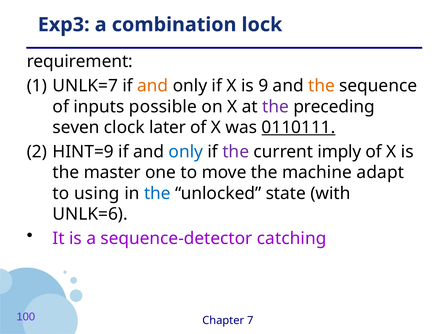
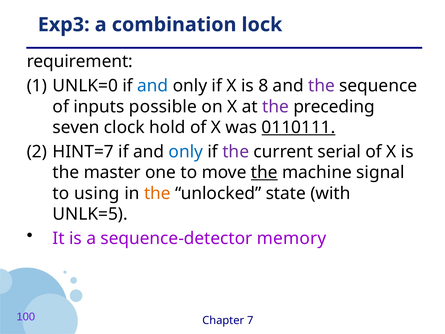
UNLK=7: UNLK=7 -> UNLK=0
and at (153, 86) colour: orange -> blue
9: 9 -> 8
the at (322, 86) colour: orange -> purple
later: later -> hold
HINT=9: HINT=9 -> HINT=7
imply: imply -> serial
the at (264, 172) underline: none -> present
adapt: adapt -> signal
the at (157, 193) colour: blue -> orange
UNLK=6: UNLK=6 -> UNLK=5
catching: catching -> memory
